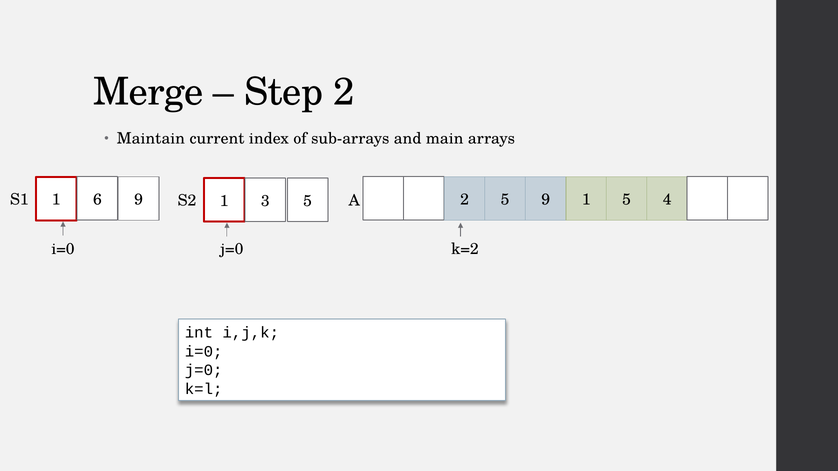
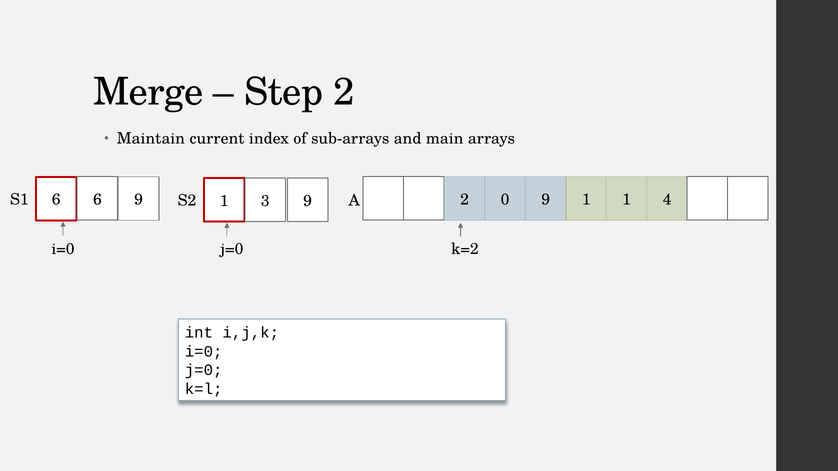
2 5: 5 -> 0
1 5: 5 -> 1
S1 1: 1 -> 6
3 5: 5 -> 9
